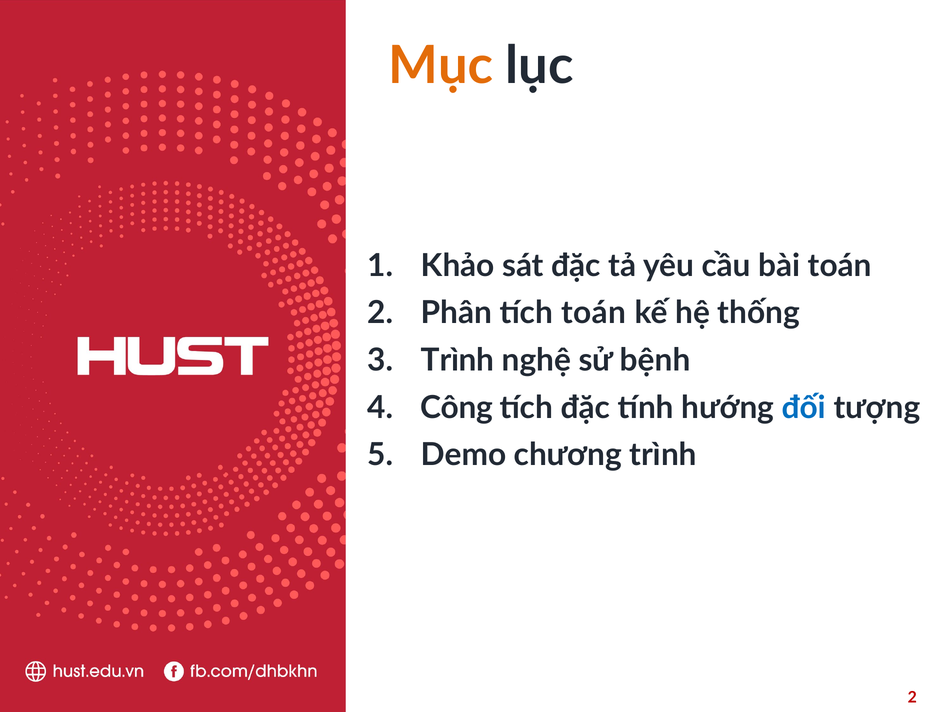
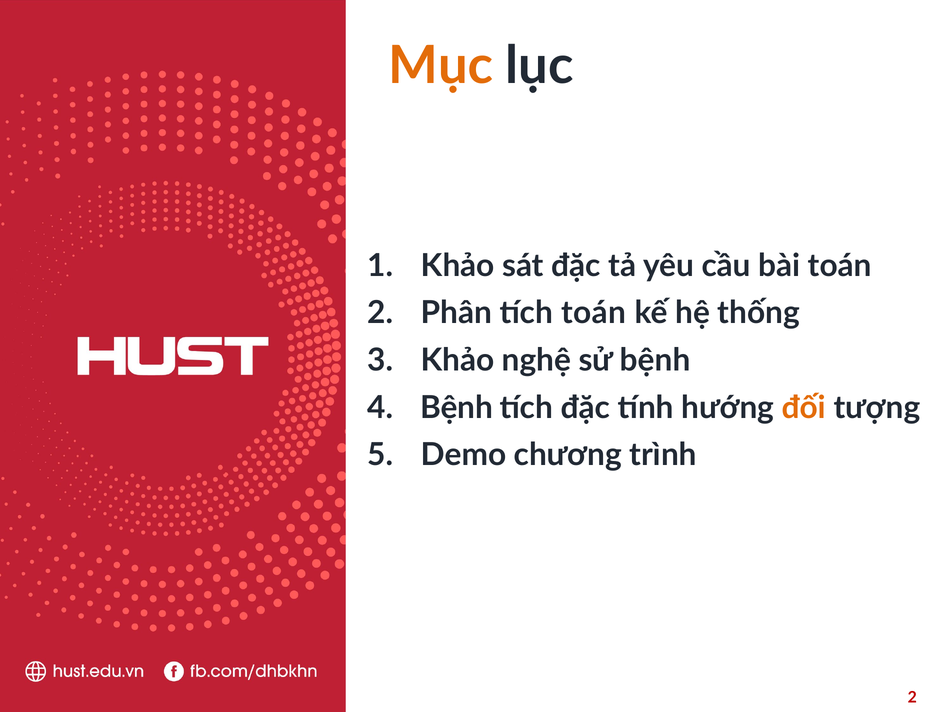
Trình at (458, 360): Trình -> Khảo
Công at (457, 407): Công -> Bệnh
đối colour: blue -> orange
